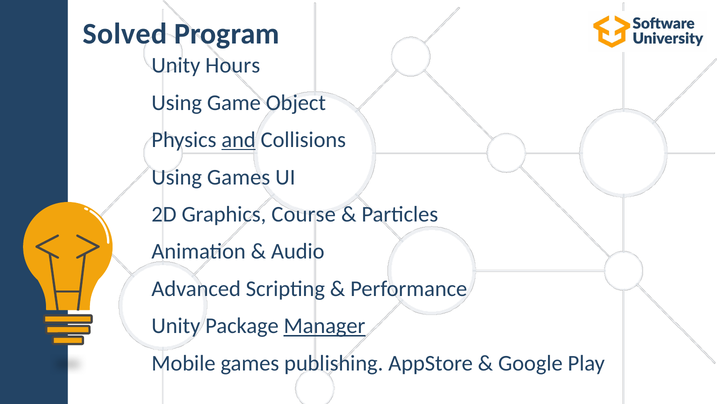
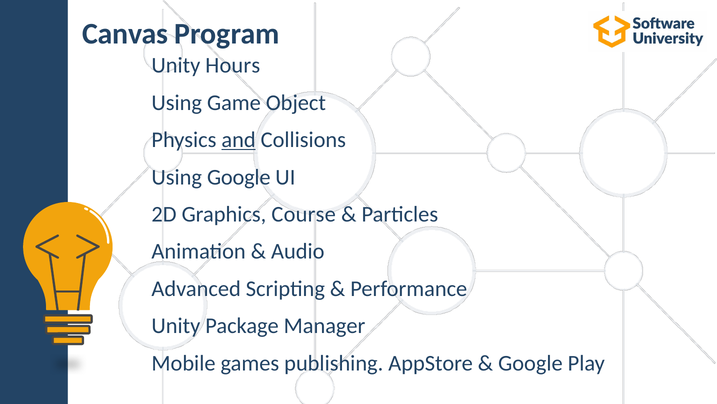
Solved: Solved -> Canvas
Games at (239, 177): Games -> Google
Manager underline: present -> none
